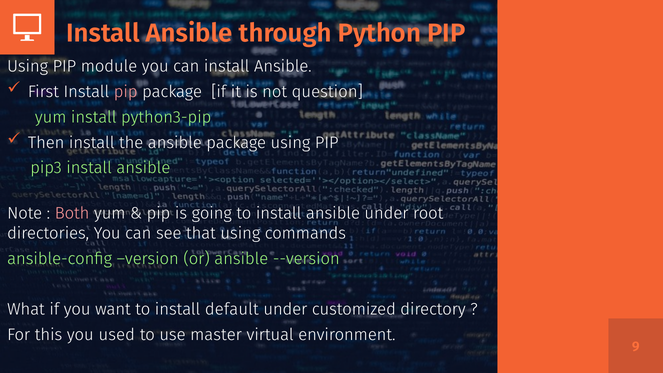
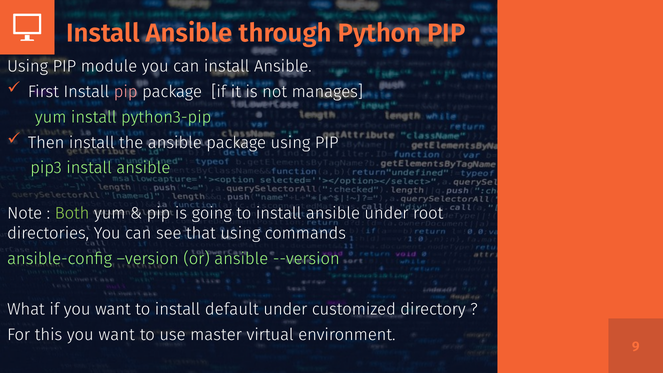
question: question -> manages
Both colour: pink -> light green
this you used: used -> want
